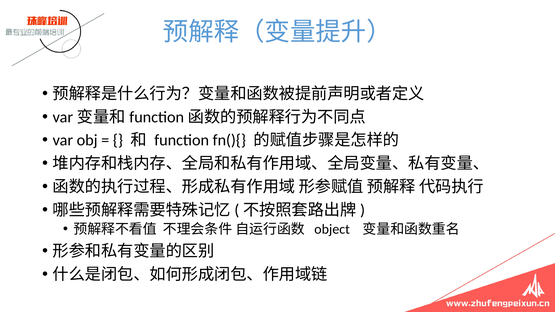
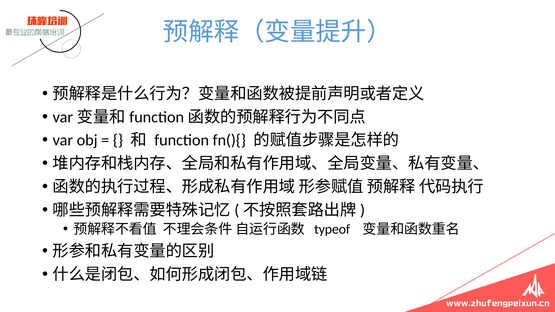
object: object -> typeof
